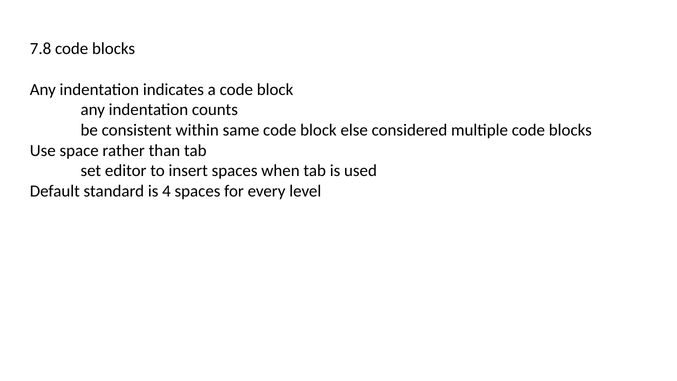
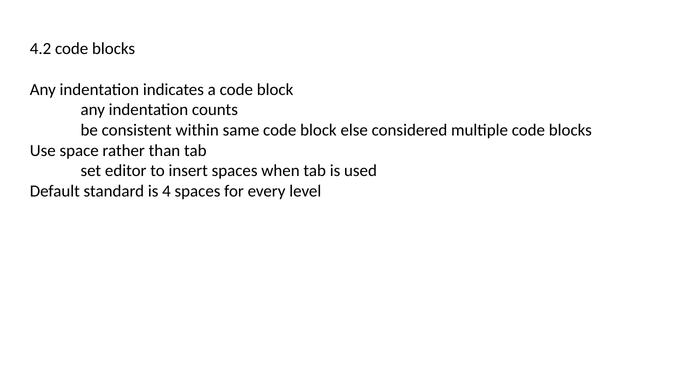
7.8: 7.8 -> 4.2
